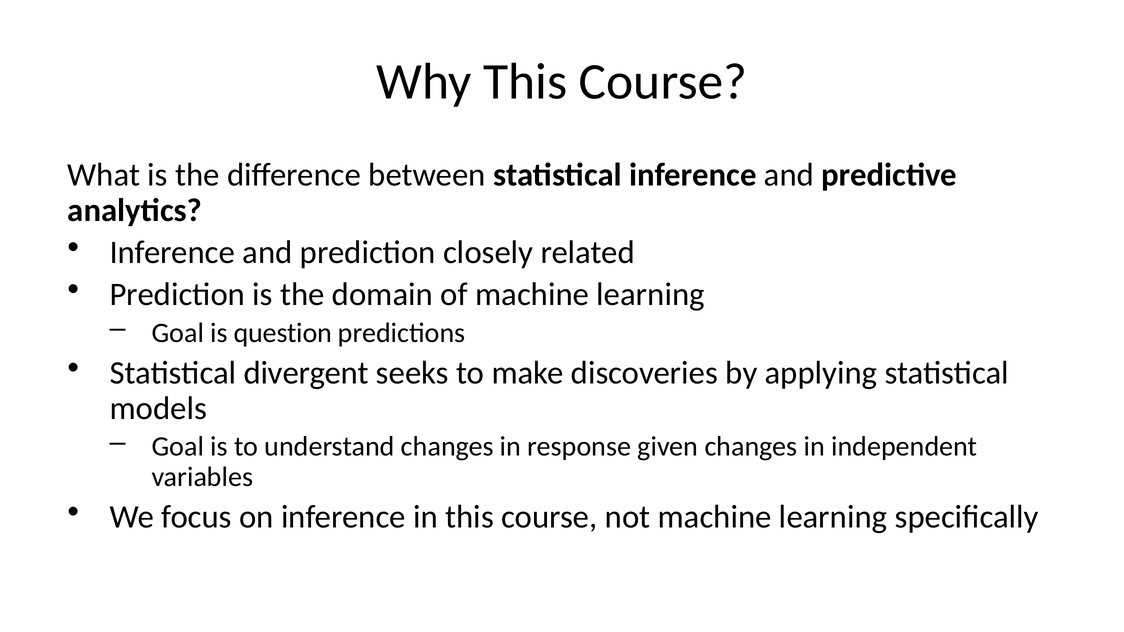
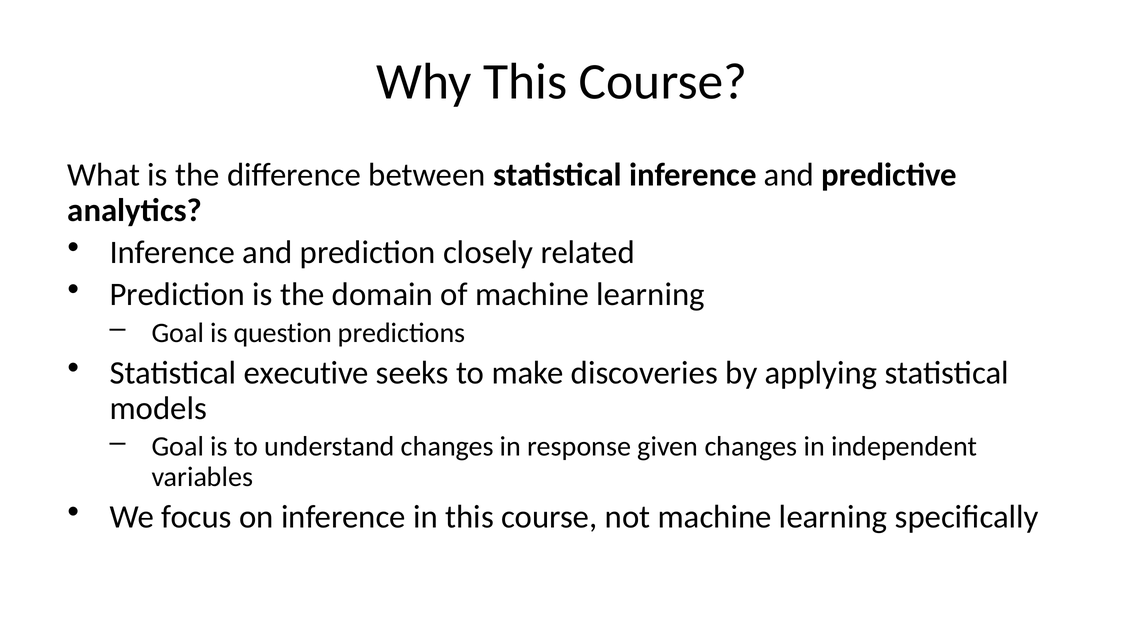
divergent: divergent -> executive
